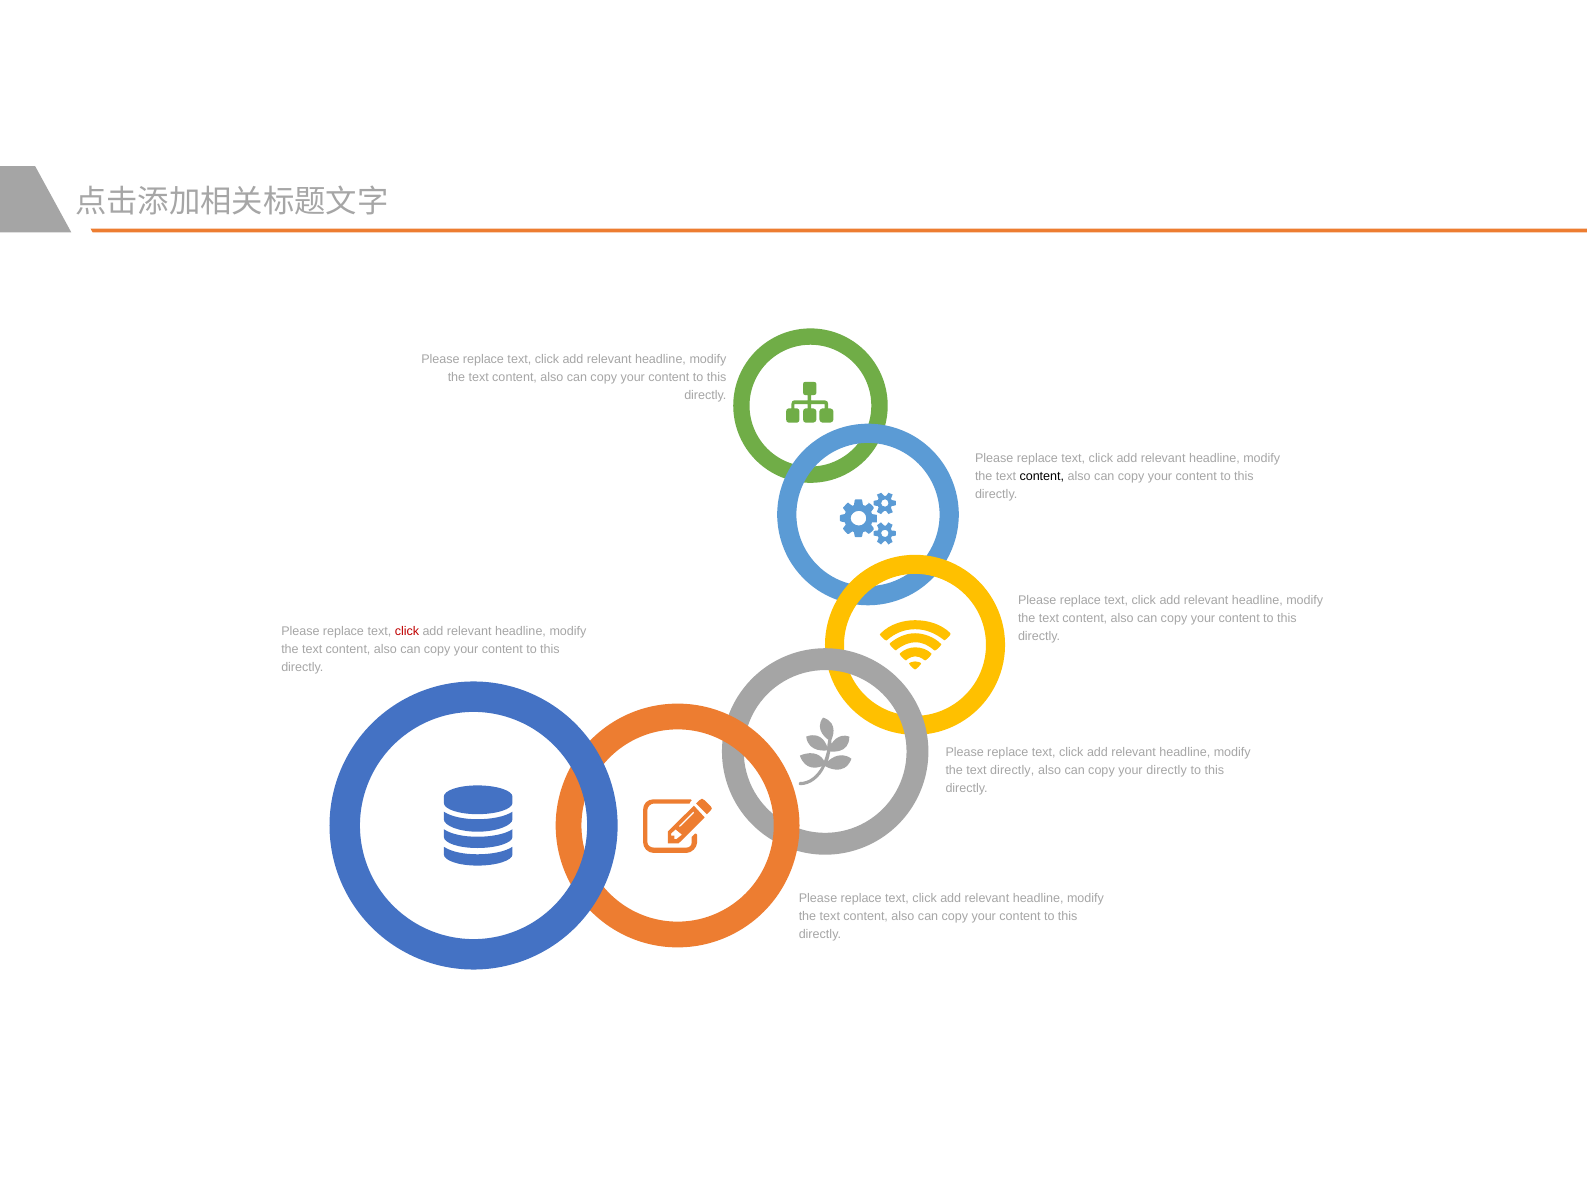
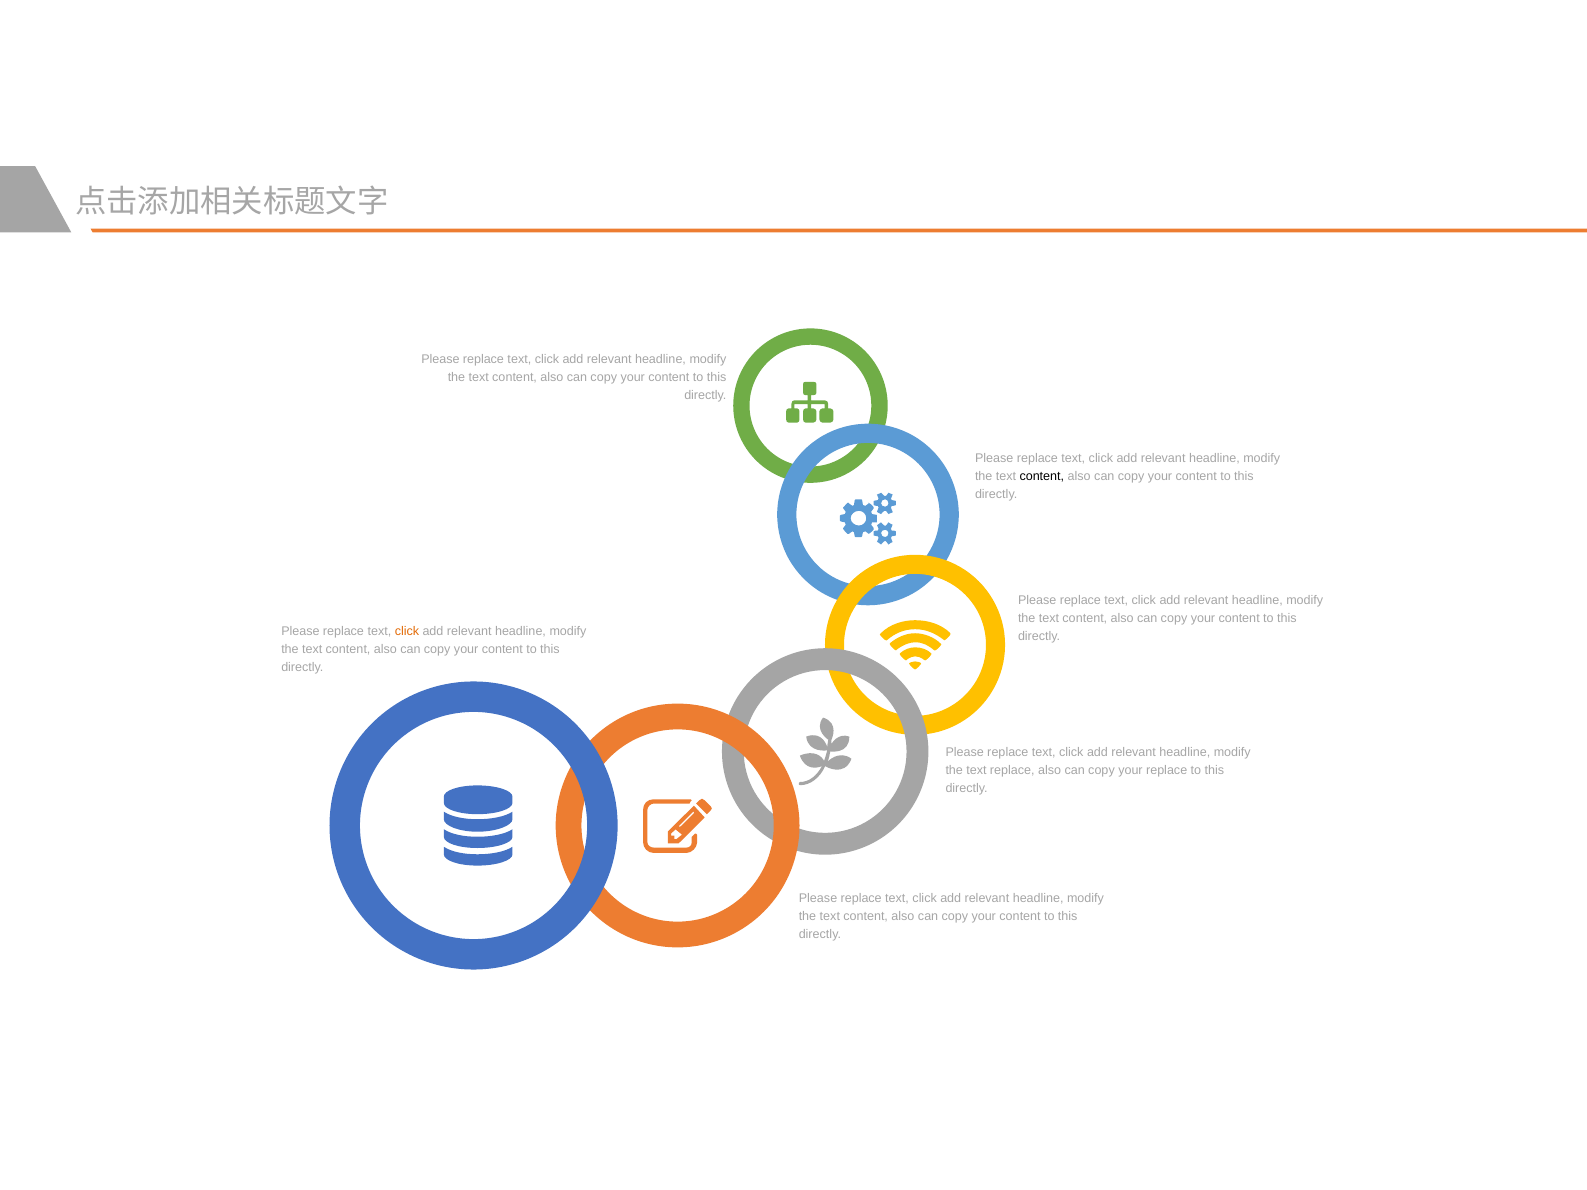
click at (407, 631) colour: red -> orange
text directly: directly -> replace
your directly: directly -> replace
